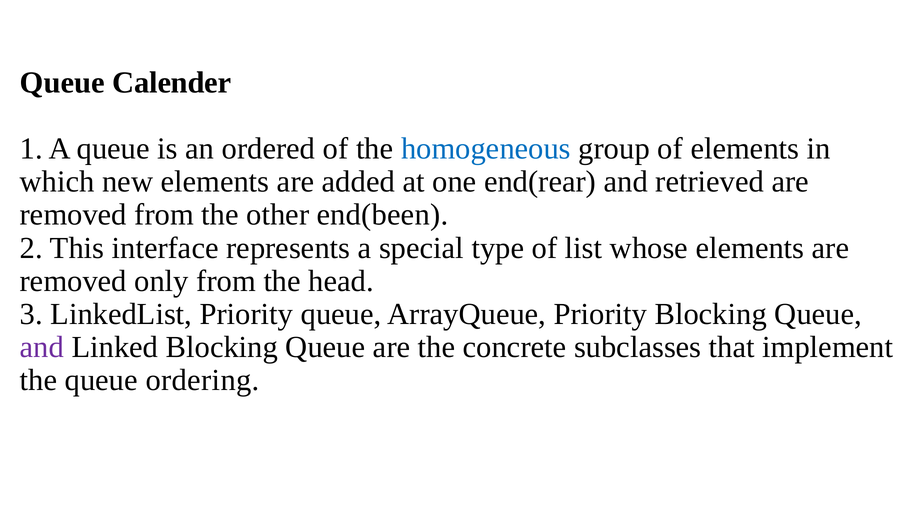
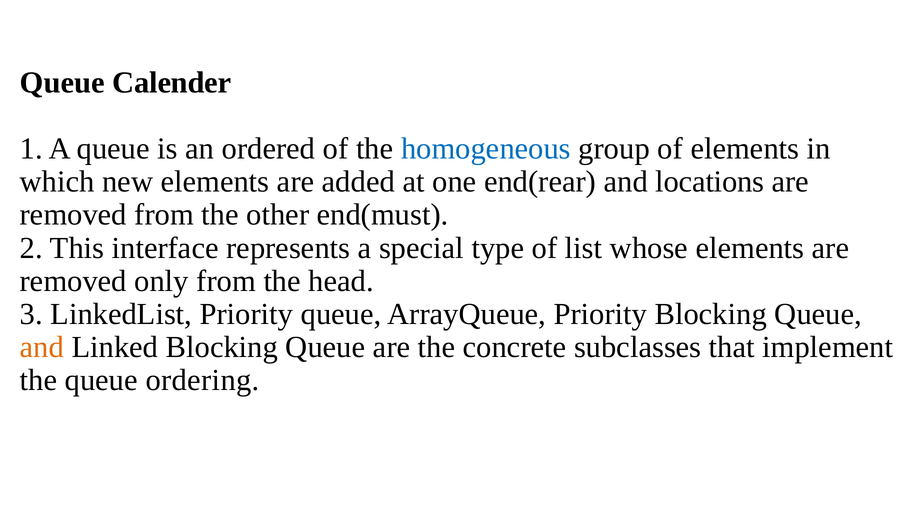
retrieved: retrieved -> locations
end(been: end(been -> end(must
and at (42, 347) colour: purple -> orange
